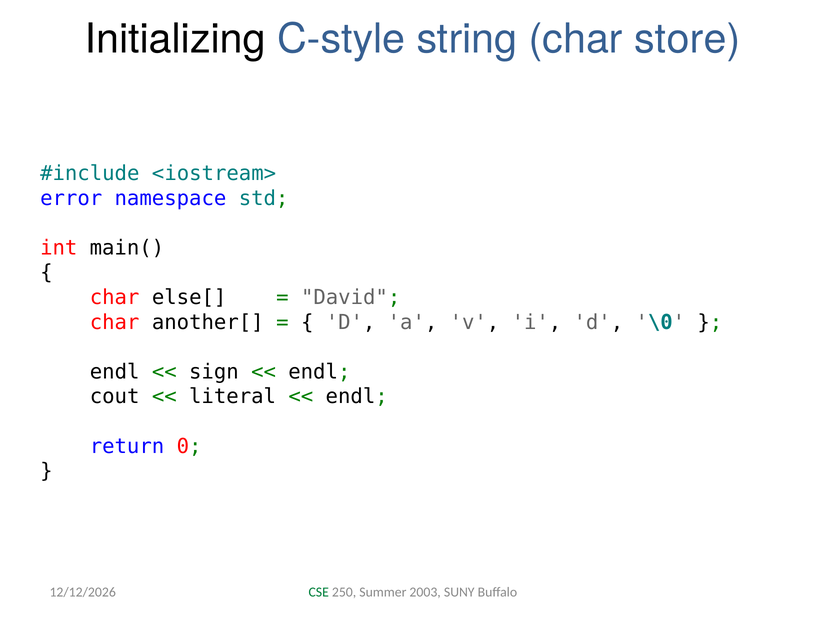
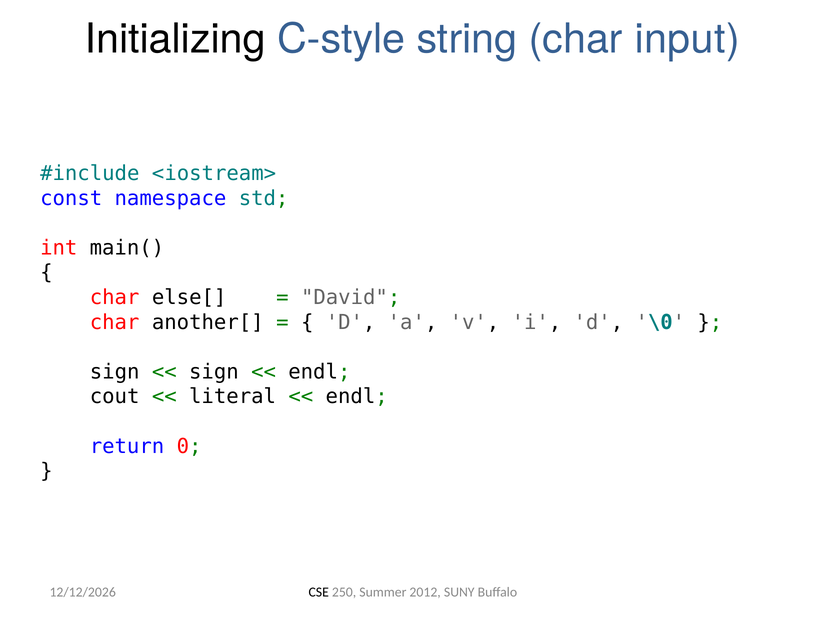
store: store -> input
error: error -> const
endl at (115, 372): endl -> sign
CSE colour: green -> black
2003: 2003 -> 2012
